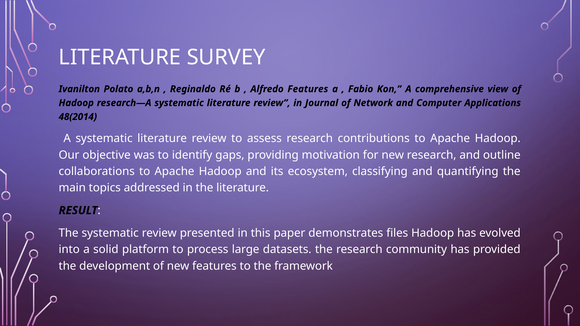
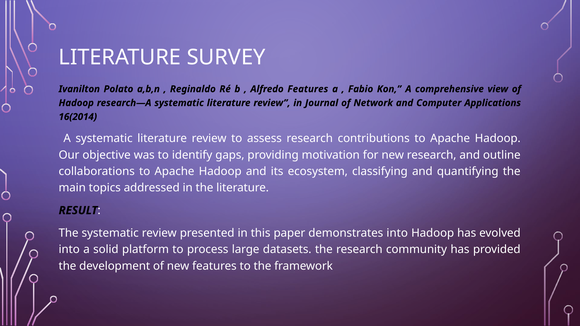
48(2014: 48(2014 -> 16(2014
demonstrates files: files -> into
